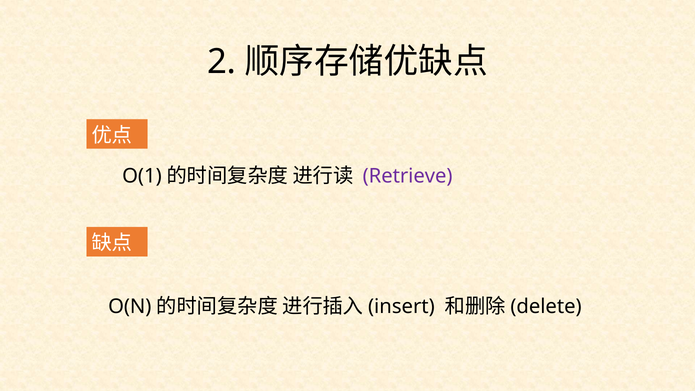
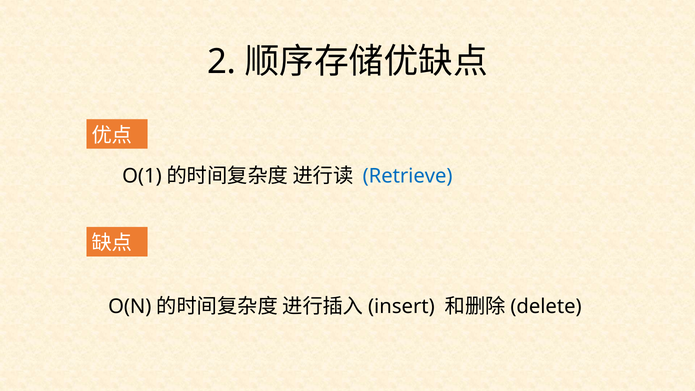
Retrieve colour: purple -> blue
